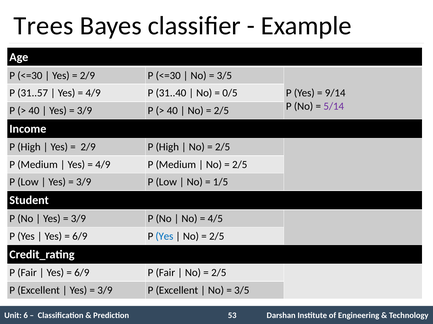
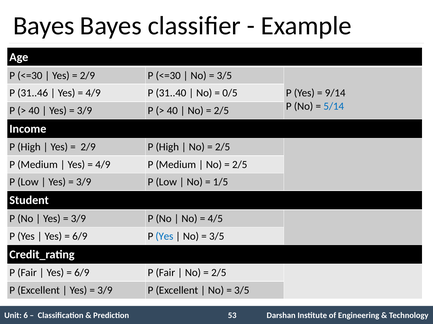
Trees at (44, 26): Trees -> Bayes
31..57: 31..57 -> 31..46
5/14 colour: purple -> blue
2/5 at (217, 237): 2/5 -> 3/5
